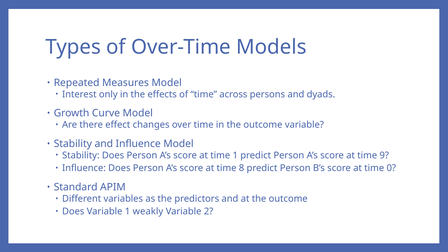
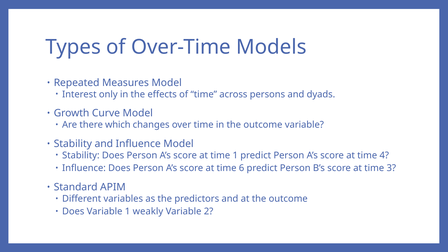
effect: effect -> which
9: 9 -> 4
8: 8 -> 6
0: 0 -> 3
